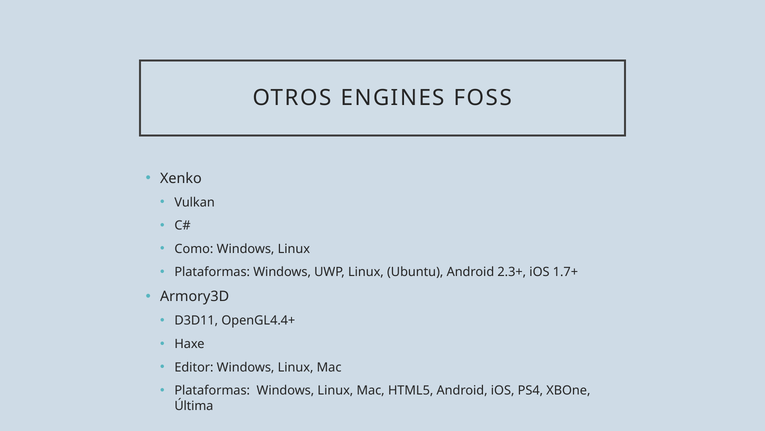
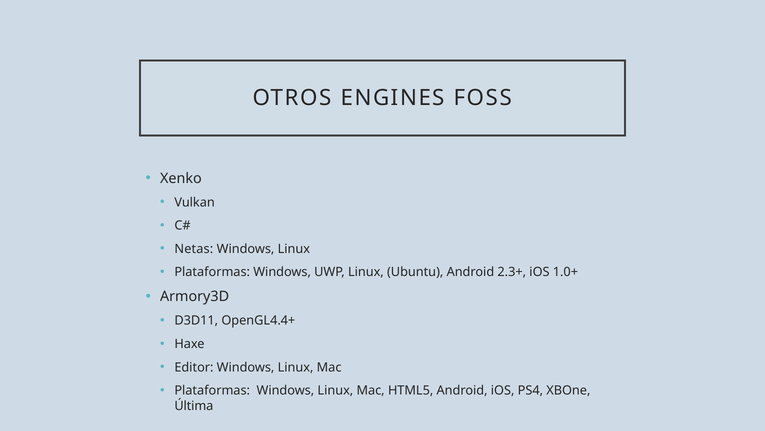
Como: Como -> Netas
1.7+: 1.7+ -> 1.0+
